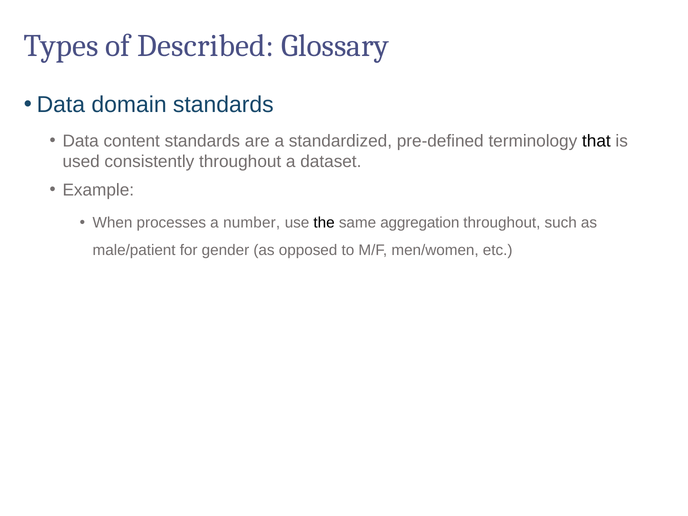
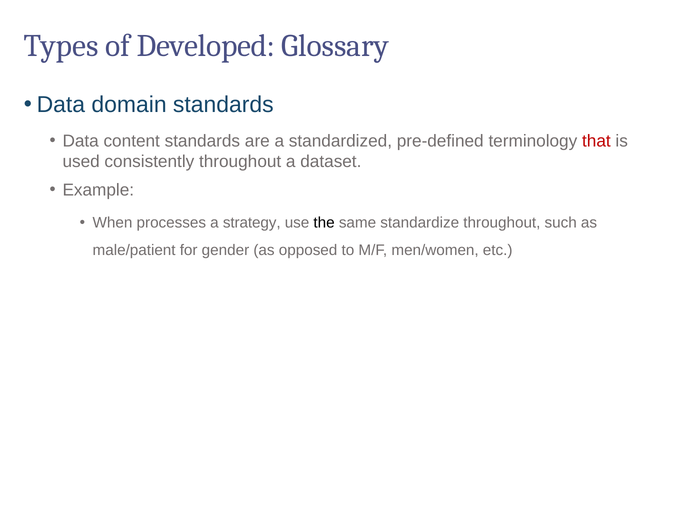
Described: Described -> Developed
that colour: black -> red
number: number -> strategy
aggregation: aggregation -> standardize
